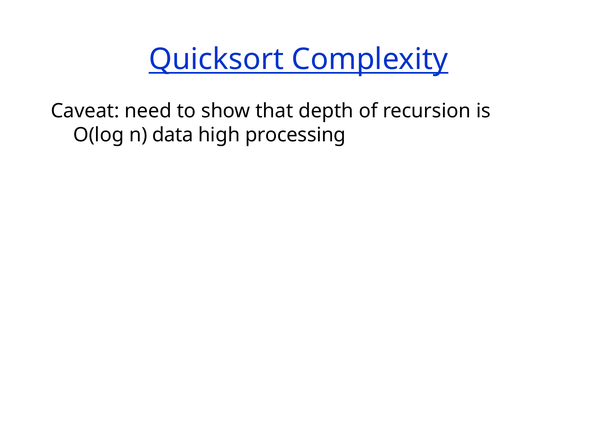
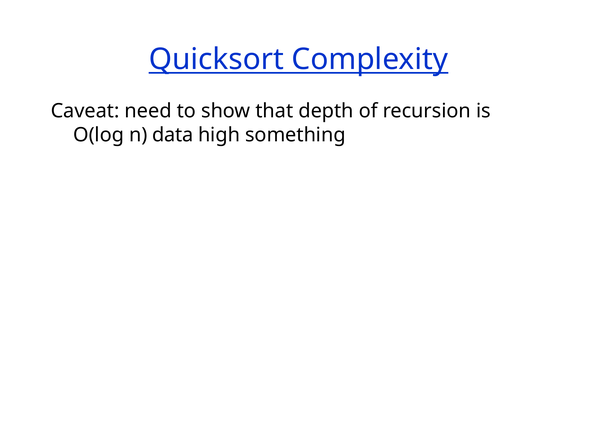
processing: processing -> something
